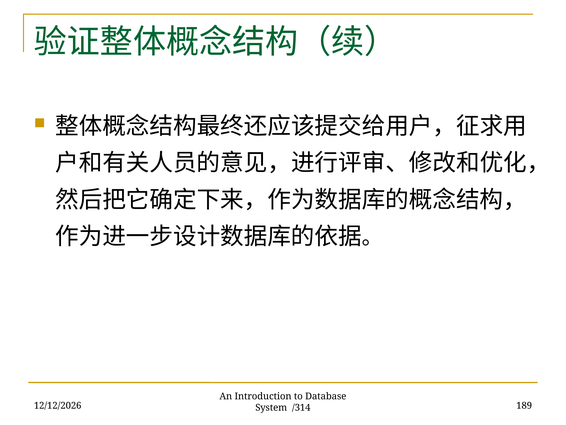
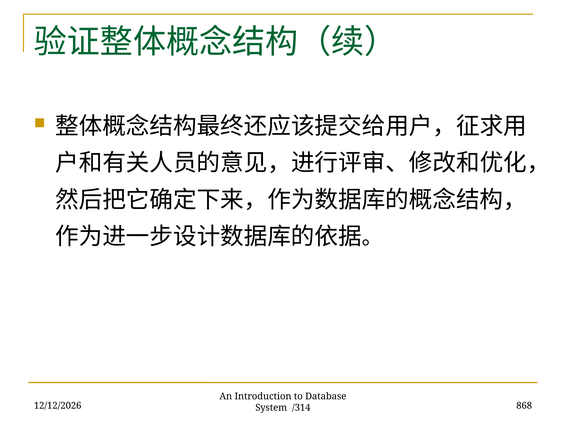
189: 189 -> 868
